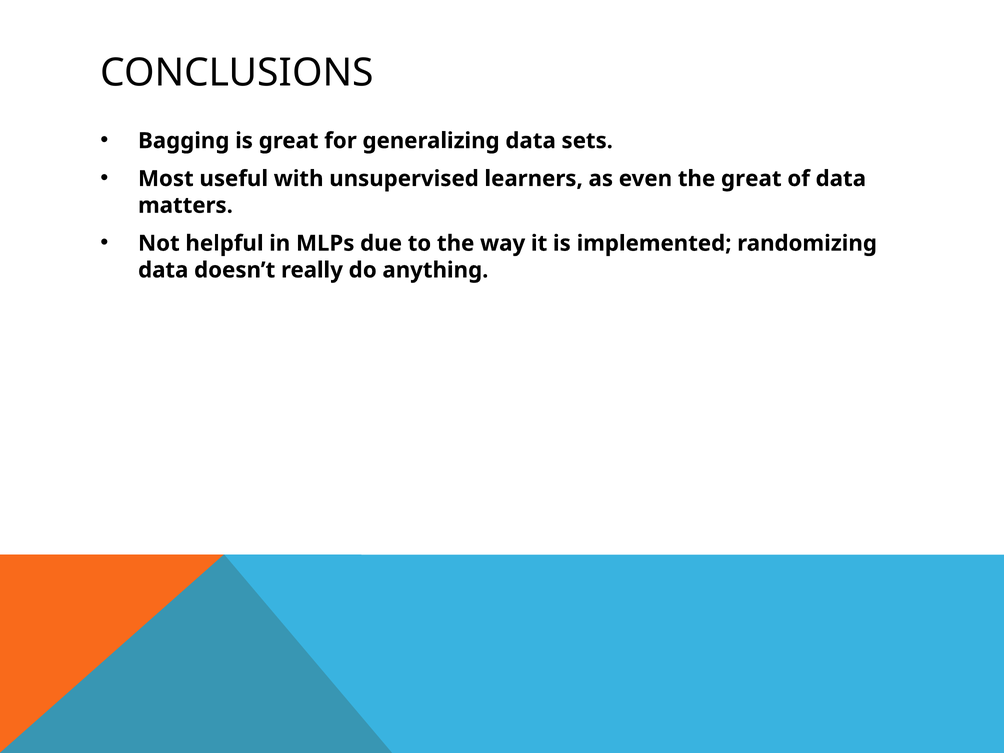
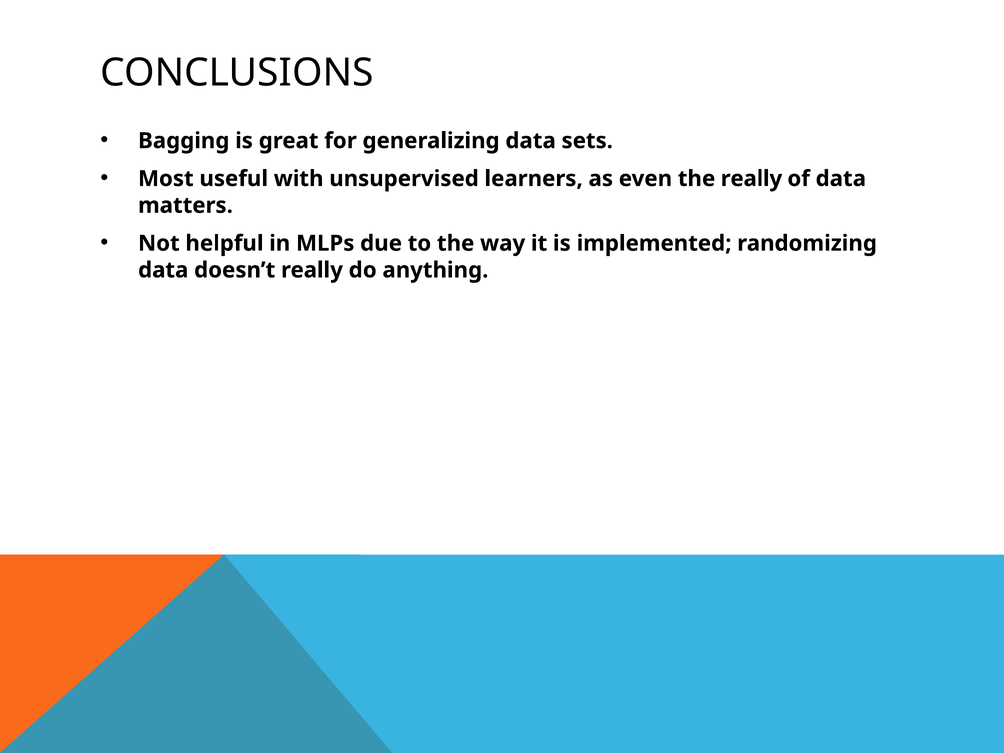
the great: great -> really
